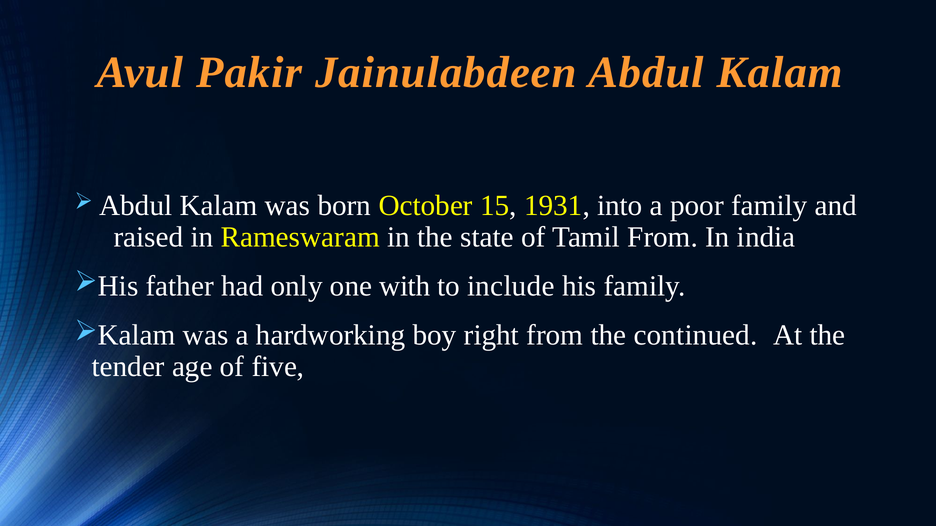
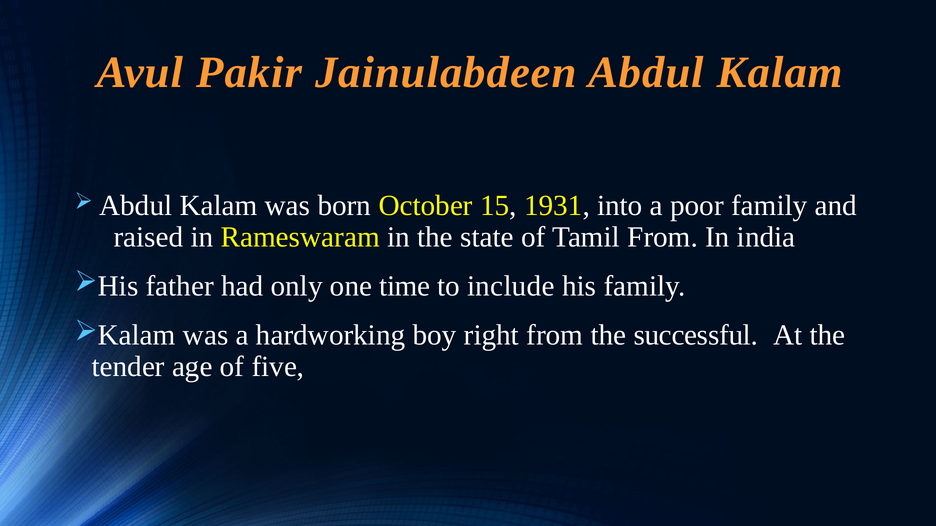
with: with -> time
continued: continued -> successful
